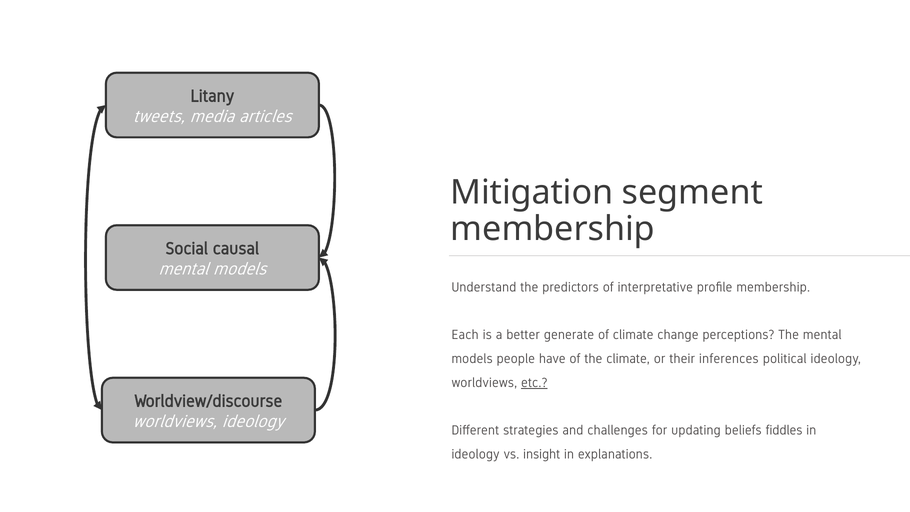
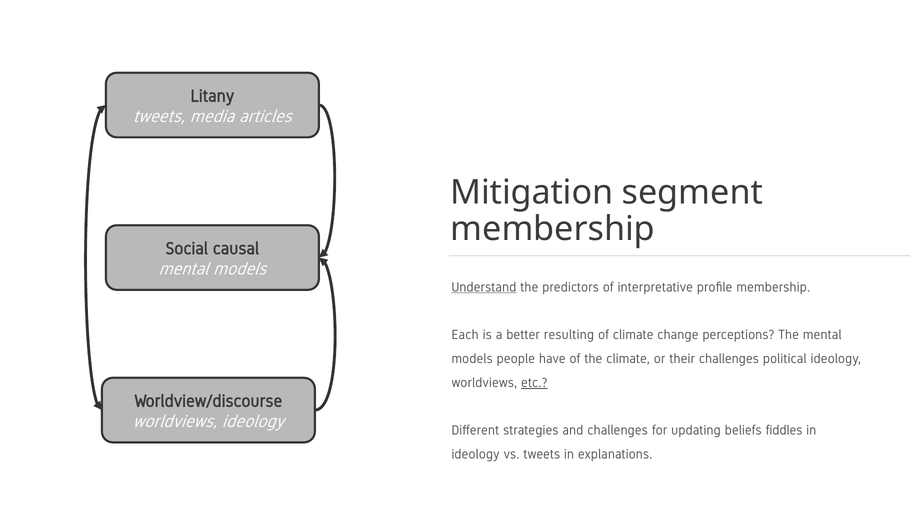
Understand underline: none -> present
generate: generate -> resulting
their inferences: inferences -> challenges
vs insight: insight -> tweets
